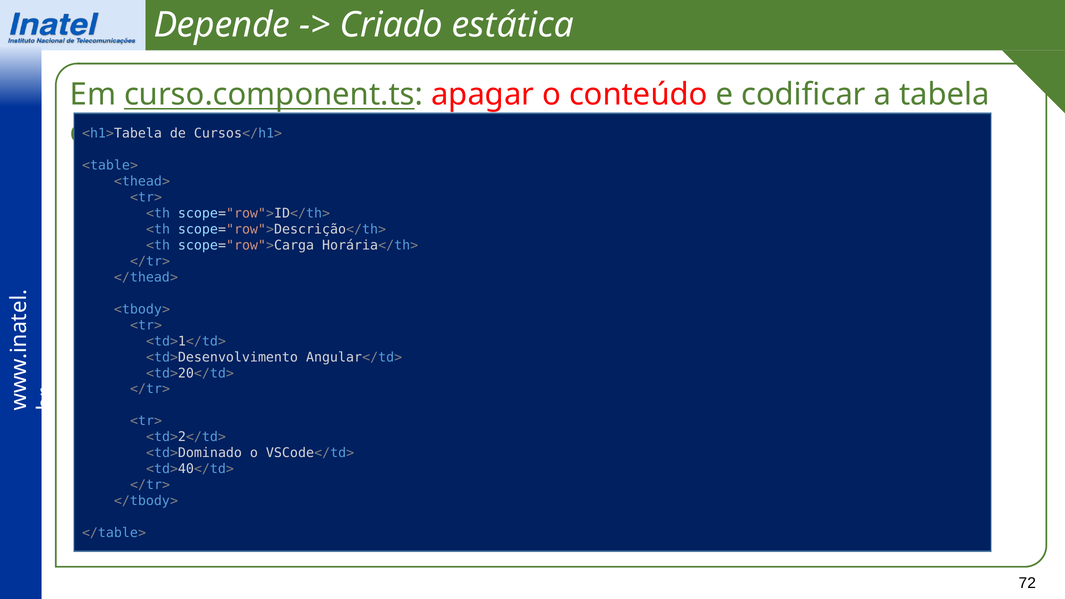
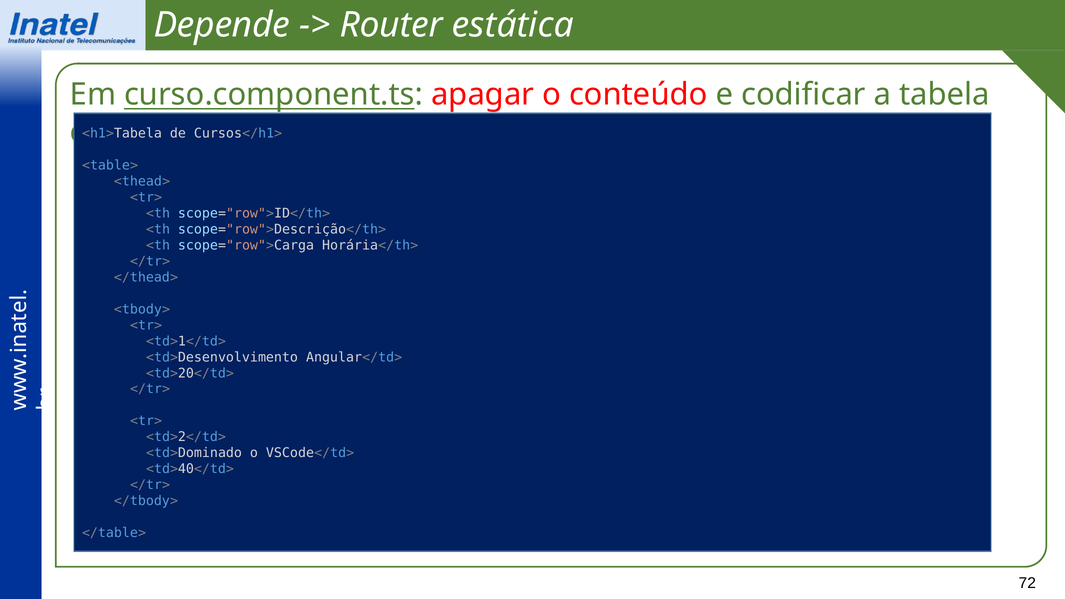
Criado: Criado -> Router
